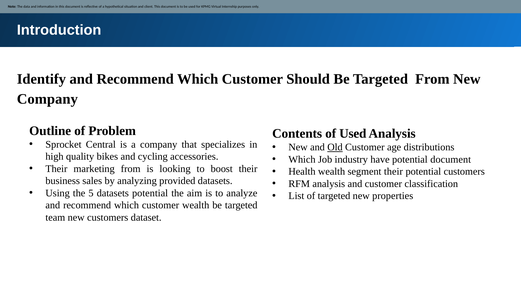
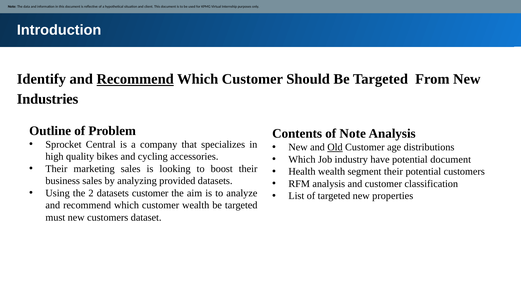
Recommend at (135, 79) underline: none -> present
Company at (47, 99): Company -> Industries
of Used: Used -> Note
marketing from: from -> sales
5: 5 -> 2
datasets potential: potential -> customer
team: team -> must
